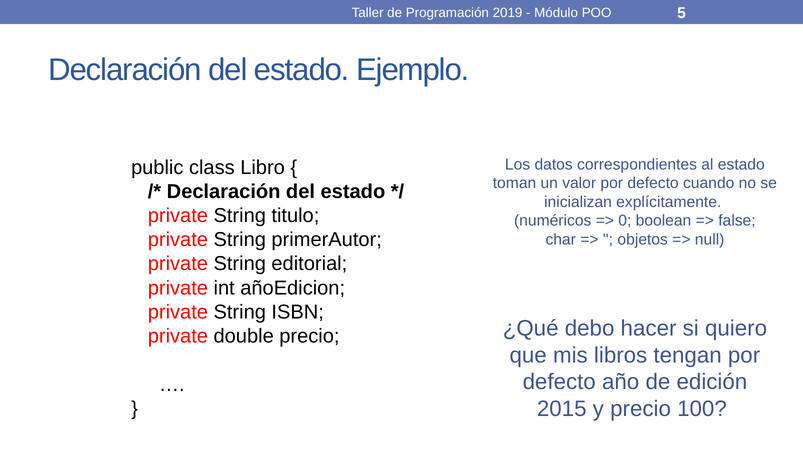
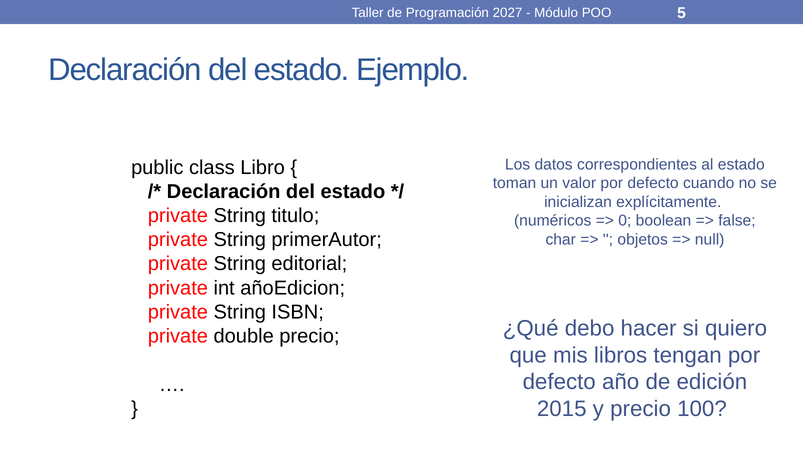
2019: 2019 -> 2027
